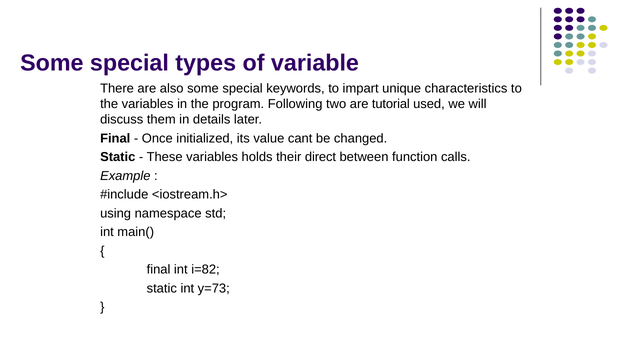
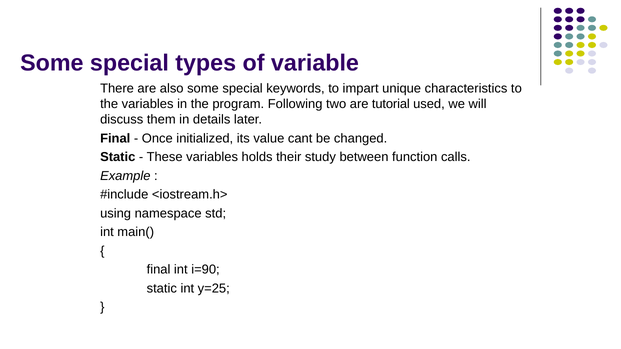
direct: direct -> study
i=82: i=82 -> i=90
y=73: y=73 -> y=25
